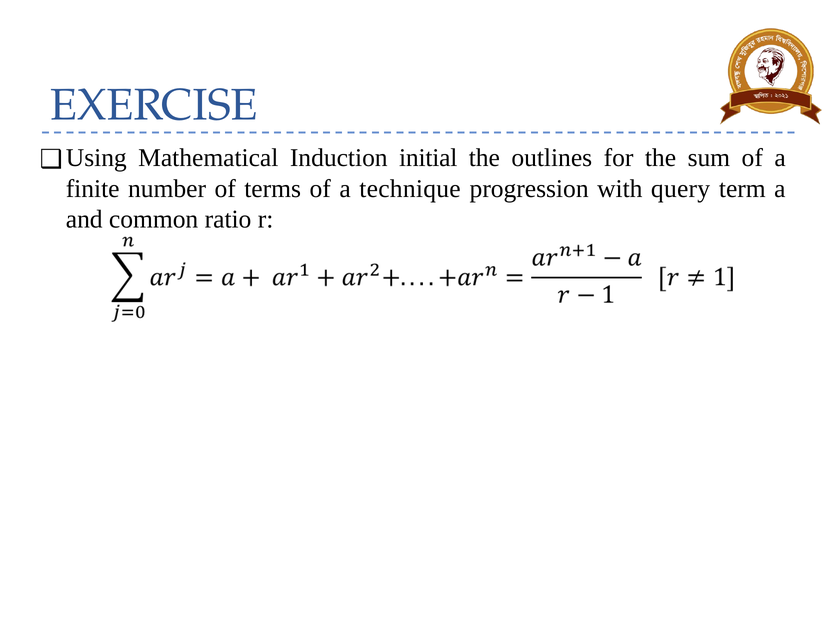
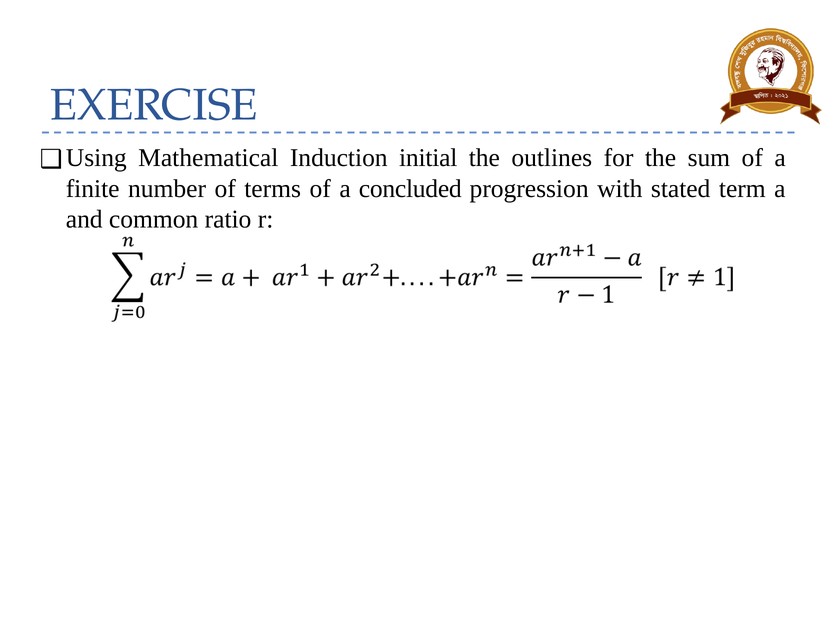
technique: technique -> concluded
query: query -> stated
